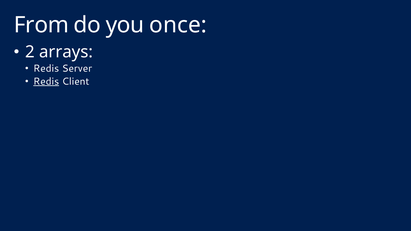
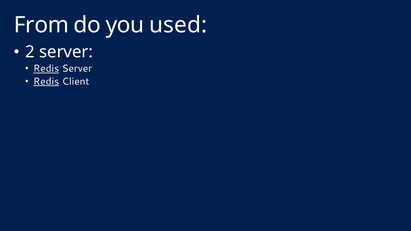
once: once -> used
2 arrays: arrays -> server
Redis at (46, 69) underline: none -> present
